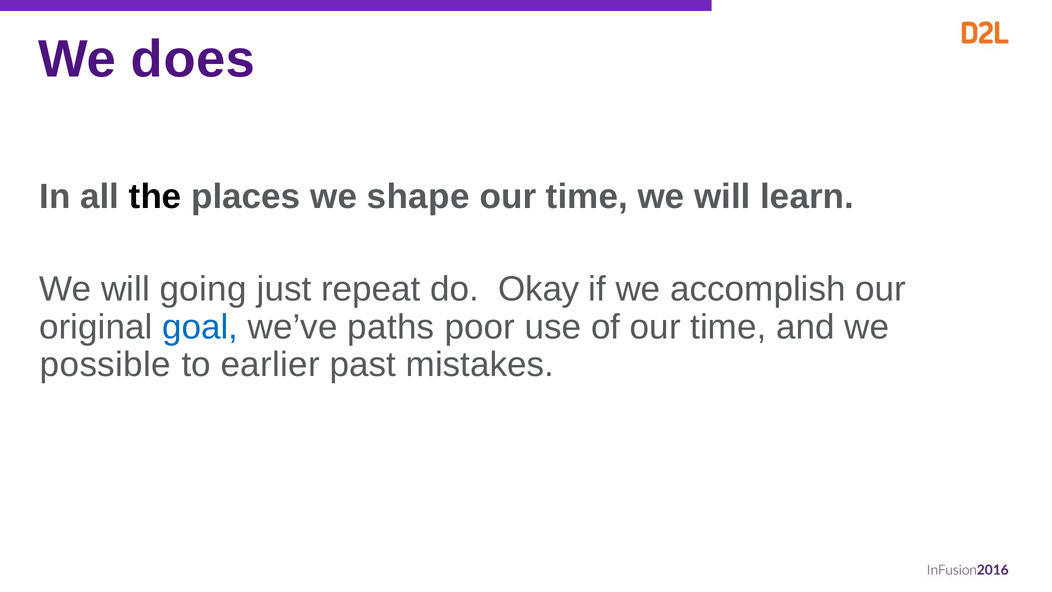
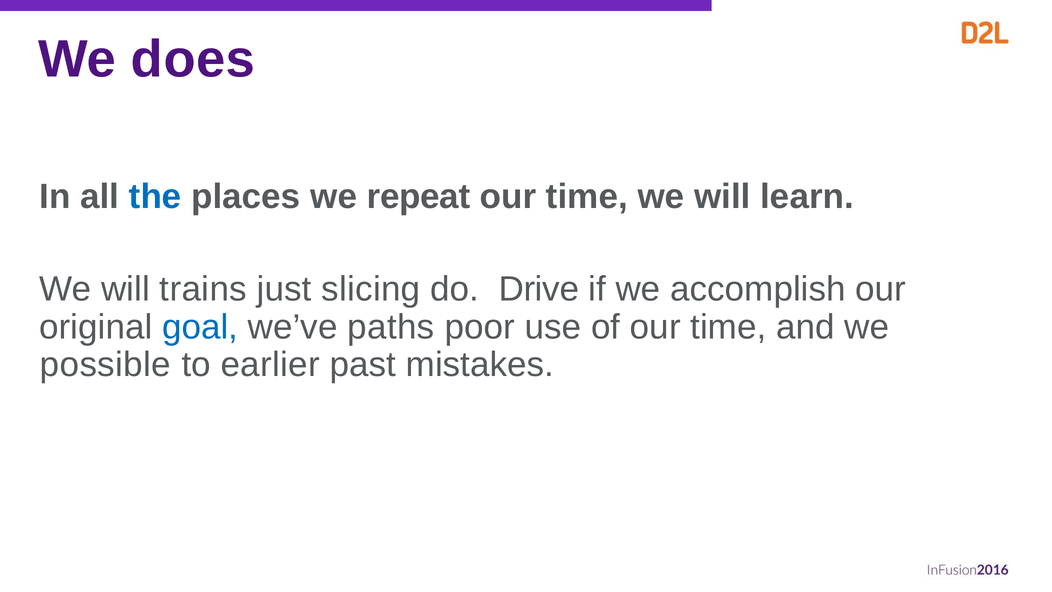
the colour: black -> blue
shape: shape -> repeat
going: going -> trains
repeat: repeat -> slicing
Okay: Okay -> Drive
